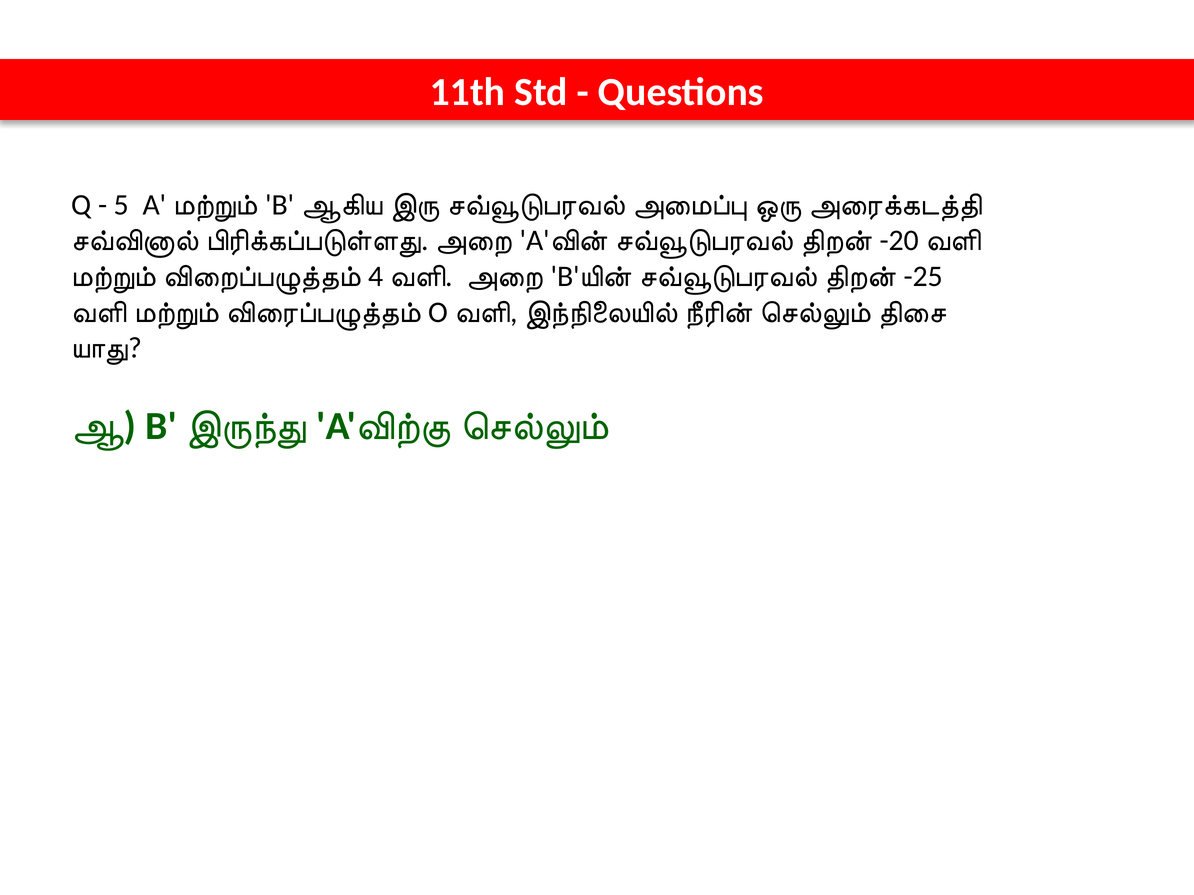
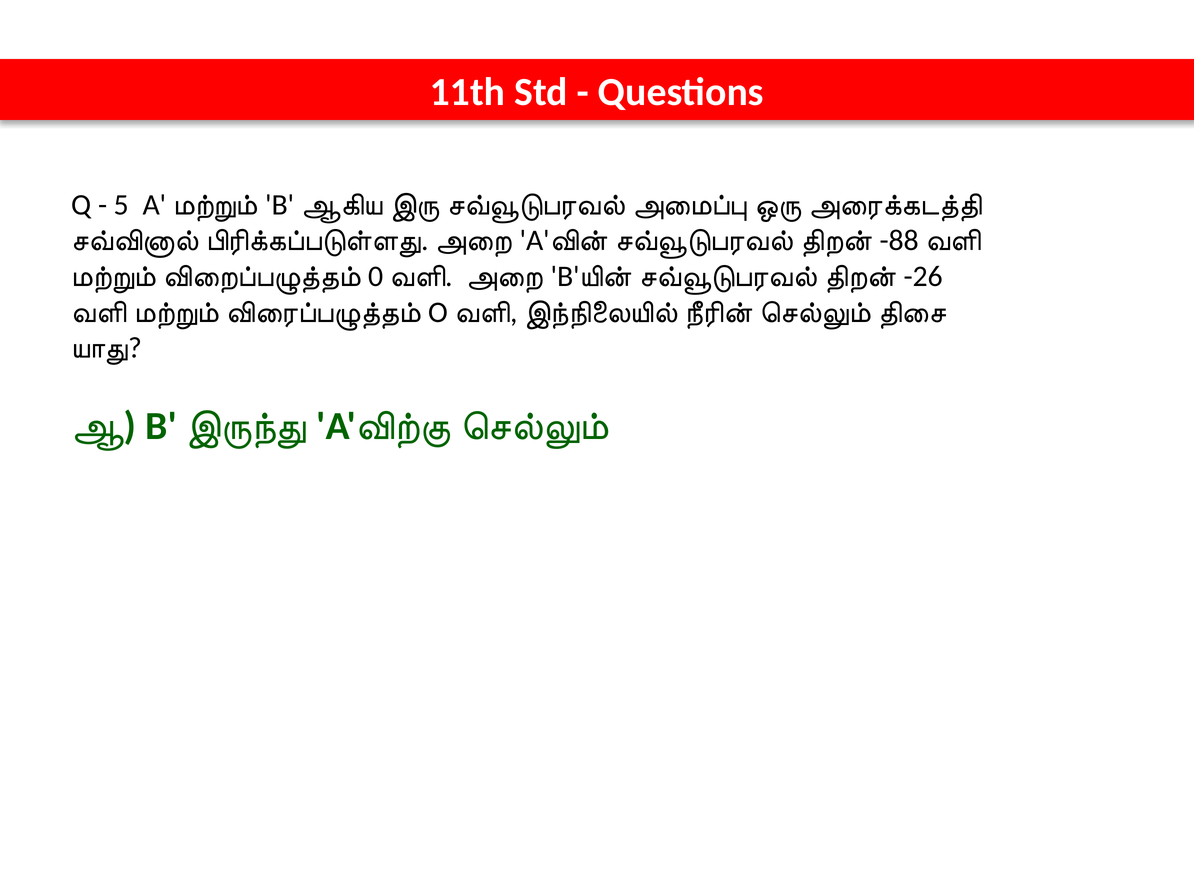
-20: -20 -> -88
4: 4 -> 0
-25: -25 -> -26
